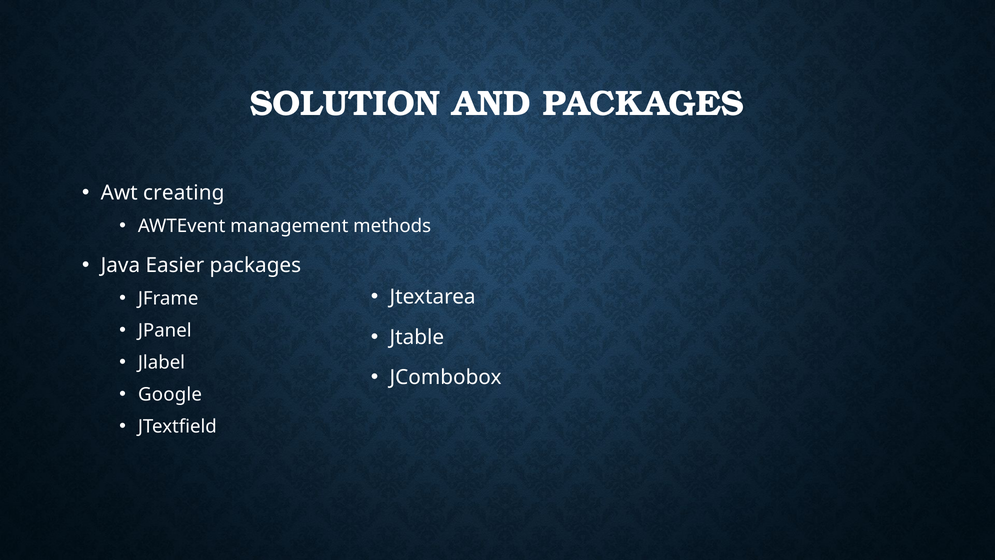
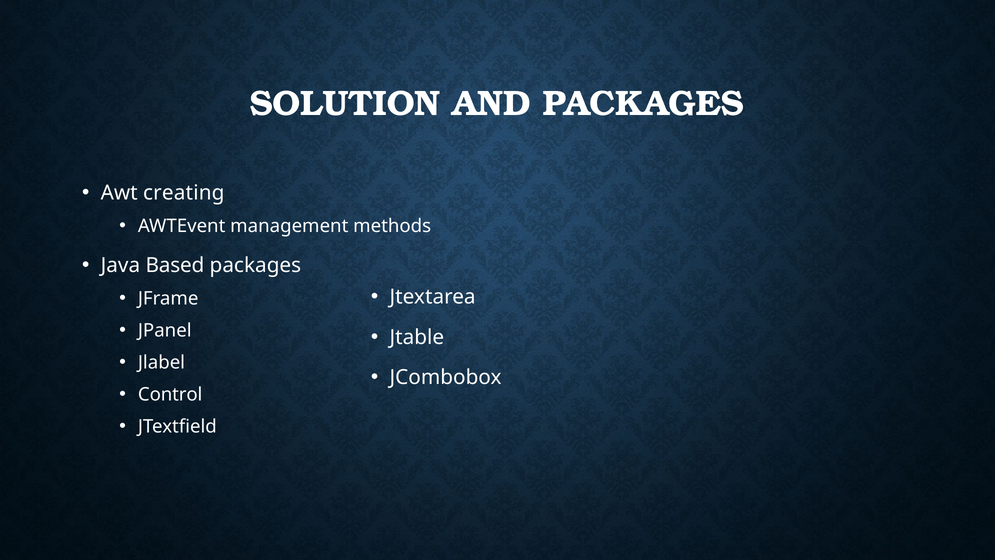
Easier: Easier -> Based
Google: Google -> Control
